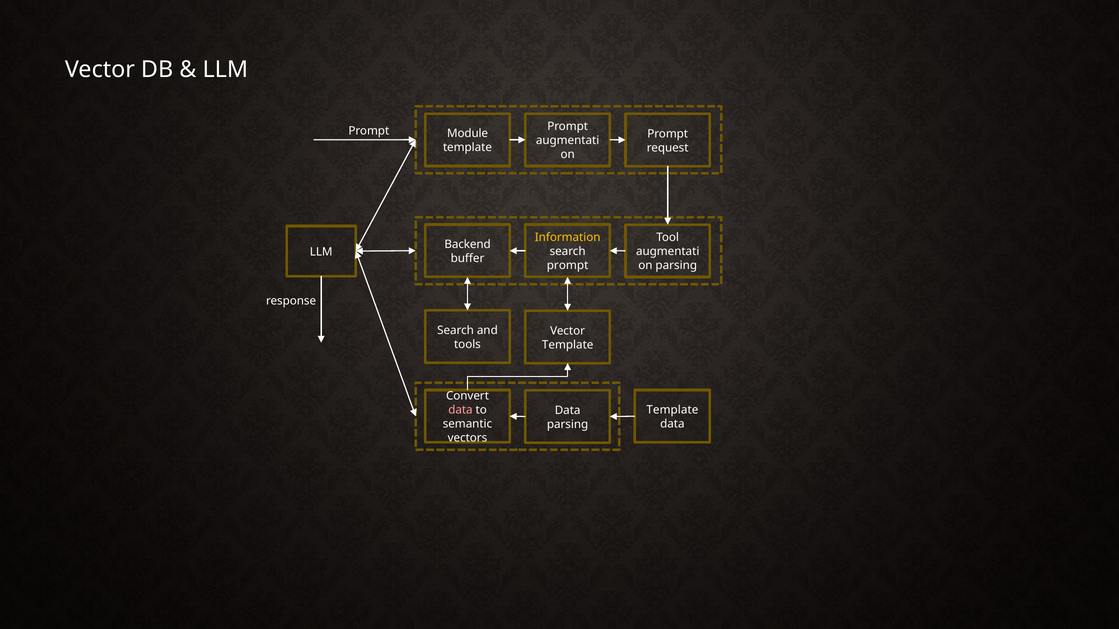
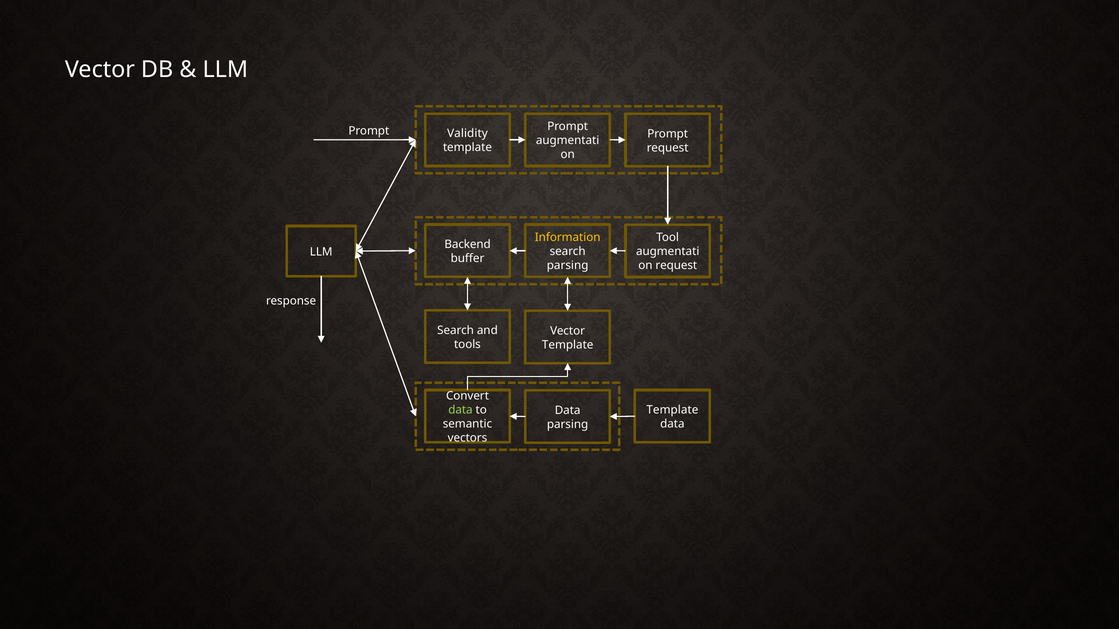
Module: Module -> Validity
prompt at (568, 266): prompt -> parsing
parsing at (676, 266): parsing -> request
data at (460, 410) colour: pink -> light green
